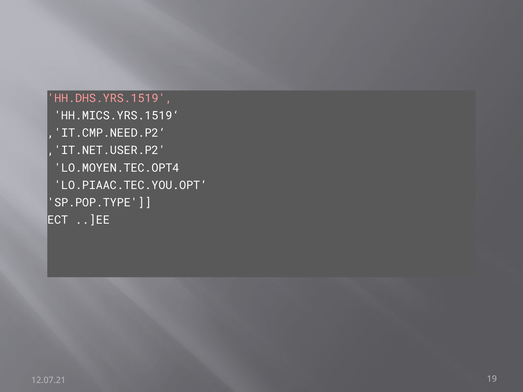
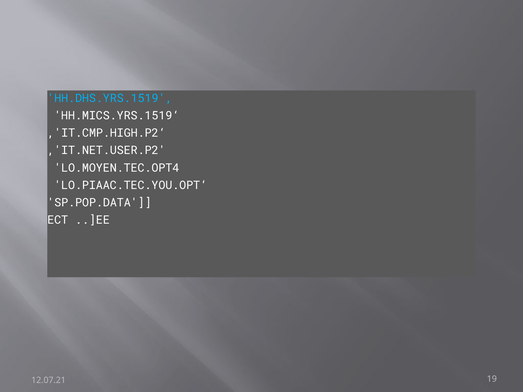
HH.DHS.YRS.1519 colour: pink -> light blue
,'IT.CMP.NEED.P2‘: ,'IT.CMP.NEED.P2‘ -> ,'IT.CMP.HIGH.P2‘
SP.POP.TYPE: SP.POP.TYPE -> SP.POP.DATA
